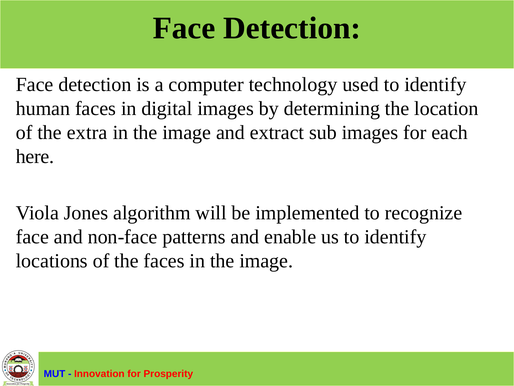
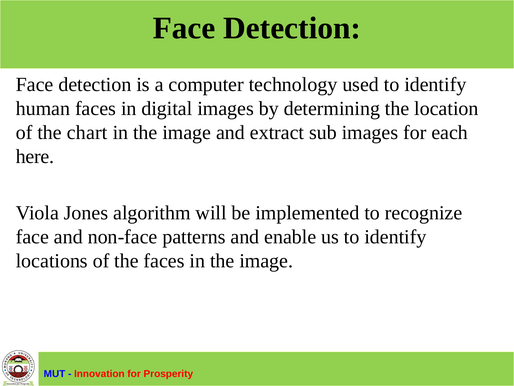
extra: extra -> chart
